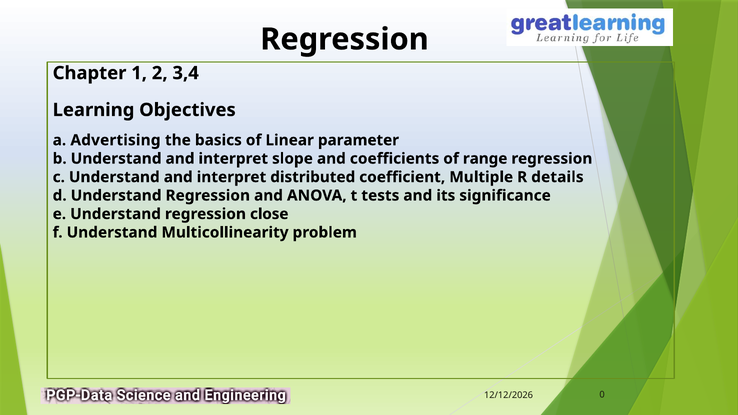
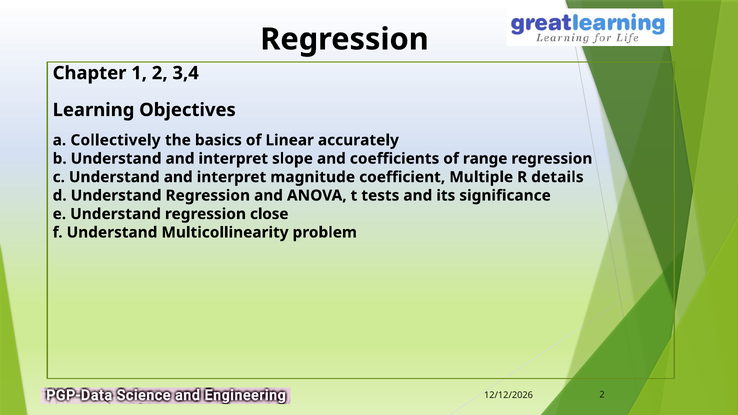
Advertising: Advertising -> Collectively
parameter: parameter -> accurately
distributed: distributed -> magnitude
0 at (602, 395): 0 -> 2
